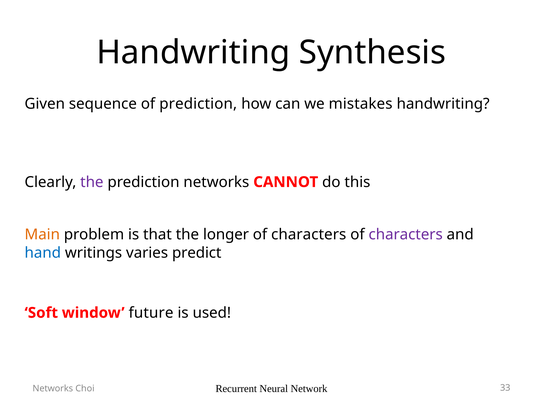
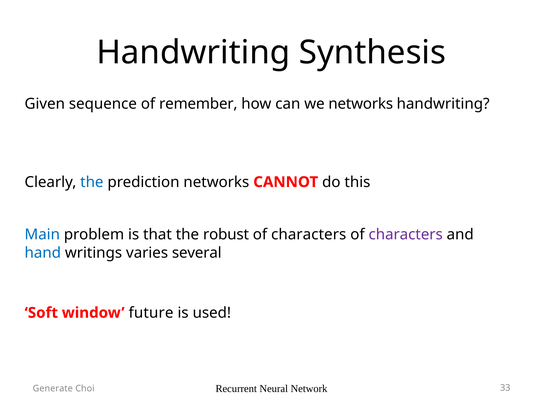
of prediction: prediction -> remember
we mistakes: mistakes -> networks
the at (92, 182) colour: purple -> blue
Main colour: orange -> blue
longer: longer -> robust
predict: predict -> several
Networks at (53, 389): Networks -> Generate
